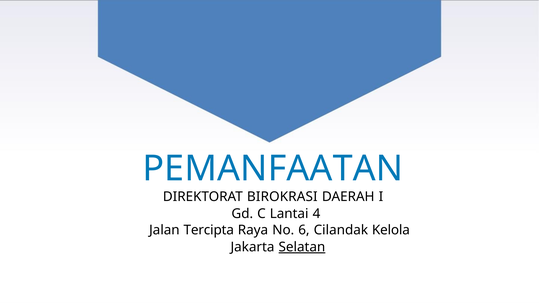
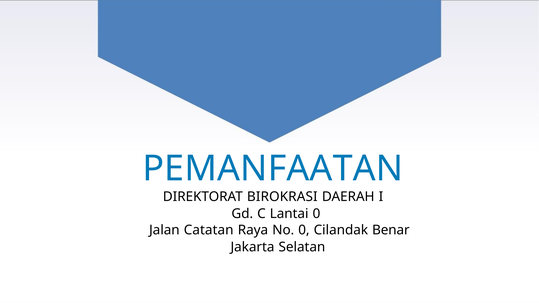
Lantai 4: 4 -> 0
Tercipta: Tercipta -> Catatan
No 6: 6 -> 0
Kelola: Kelola -> Benar
Selatan underline: present -> none
